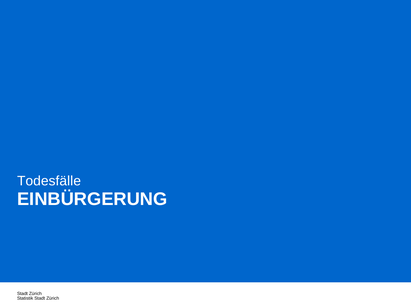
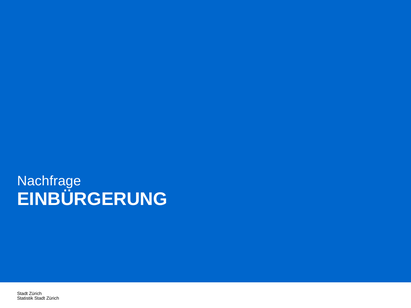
Todesfälle: Todesfälle -> Nachfrage
